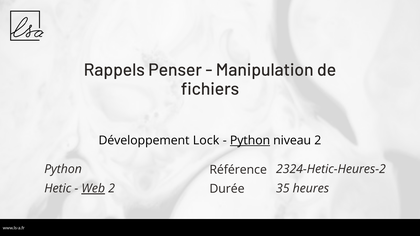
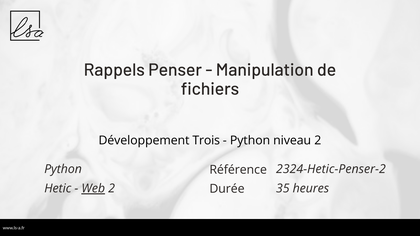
Lock: Lock -> Trois
Python at (250, 141) underline: present -> none
2324-Hetic-Heures-2: 2324-Hetic-Heures-2 -> 2324-Hetic-Penser-2
